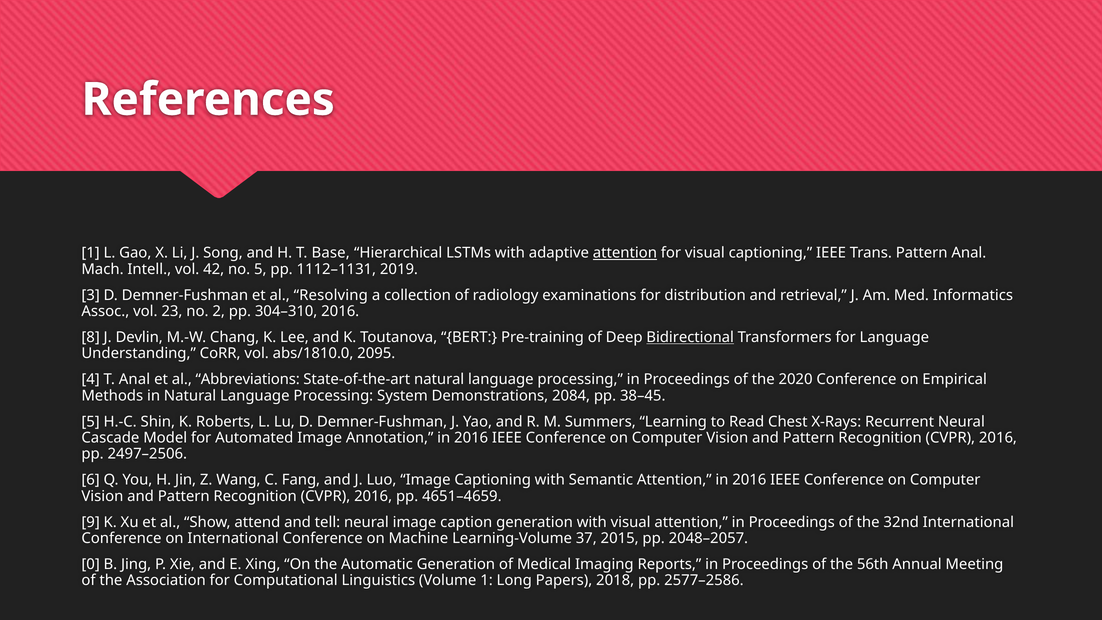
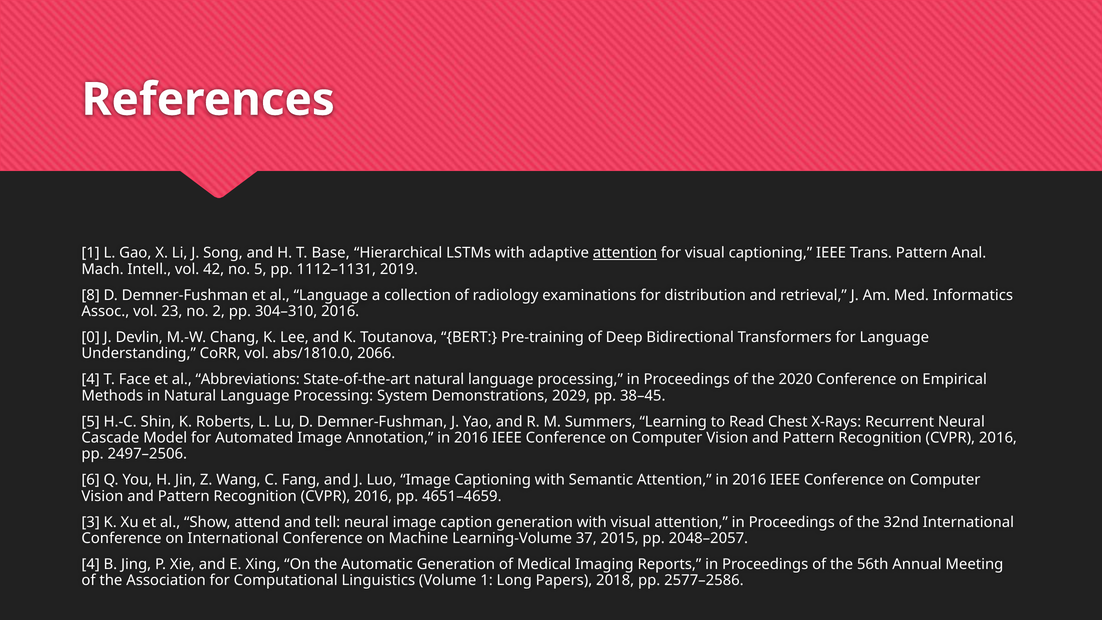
3: 3 -> 8
al Resolving: Resolving -> Language
8: 8 -> 0
Bidirectional underline: present -> none
2095: 2095 -> 2066
T Anal: Anal -> Face
2084: 2084 -> 2029
9: 9 -> 3
0 at (91, 564): 0 -> 4
